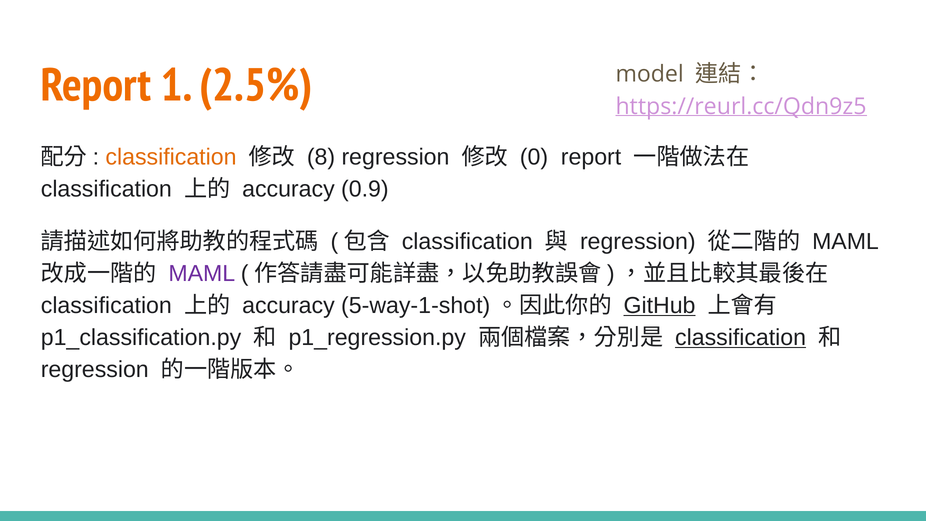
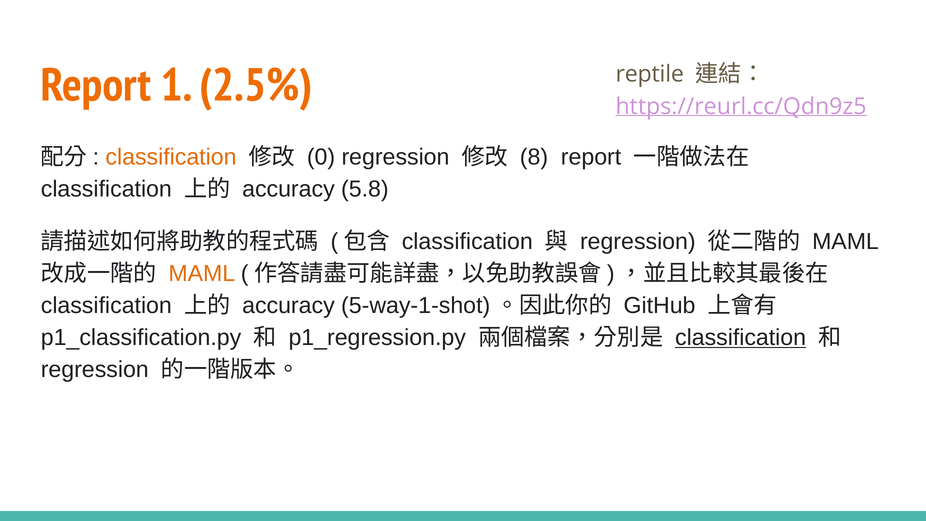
model: model -> reptile
8: 8 -> 0
0: 0 -> 8
0.9: 0.9 -> 5.8
MAML at (202, 274) colour: purple -> orange
GitHub underline: present -> none
